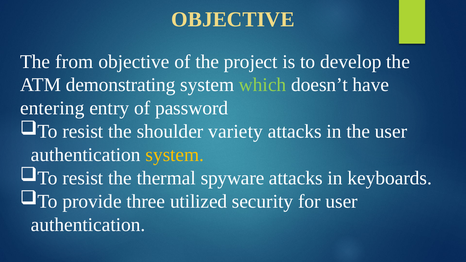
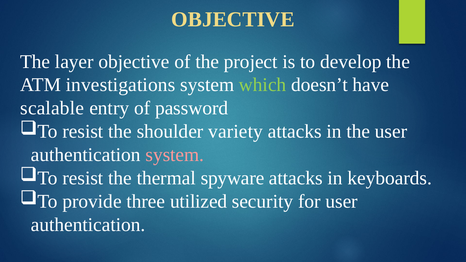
from: from -> layer
demonstrating: demonstrating -> investigations
entering: entering -> scalable
system at (175, 155) colour: yellow -> pink
